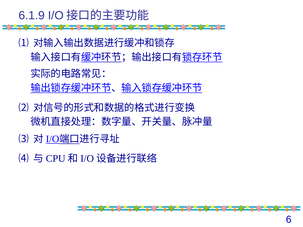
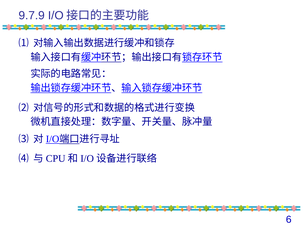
6.1.9: 6.1.9 -> 9.7.9
